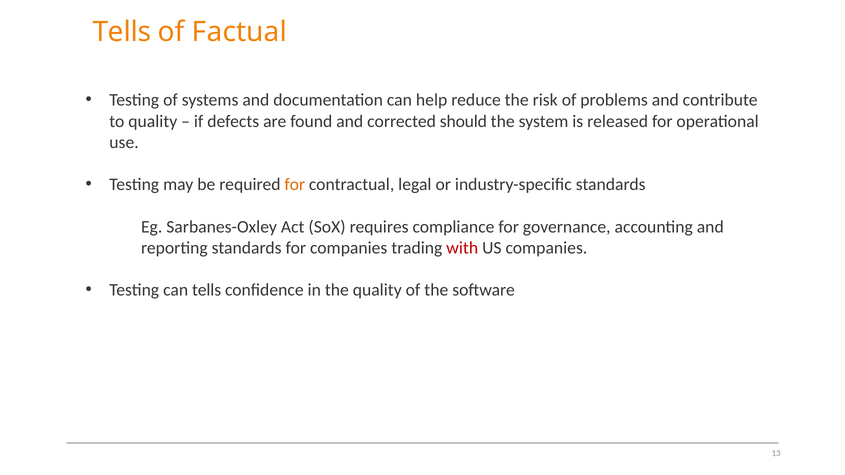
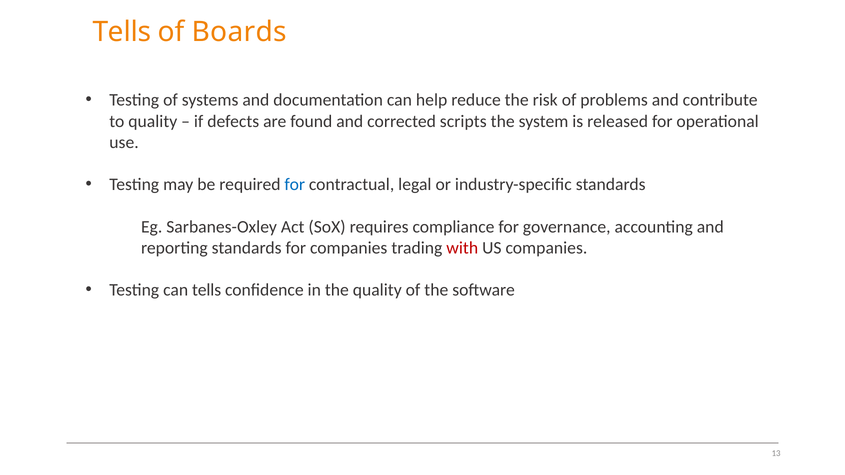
Factual: Factual -> Boards
should: should -> scripts
for at (295, 185) colour: orange -> blue
